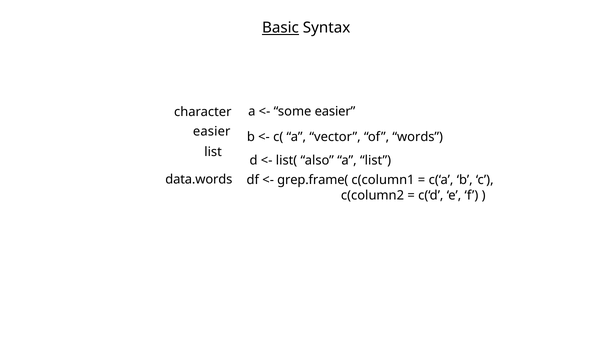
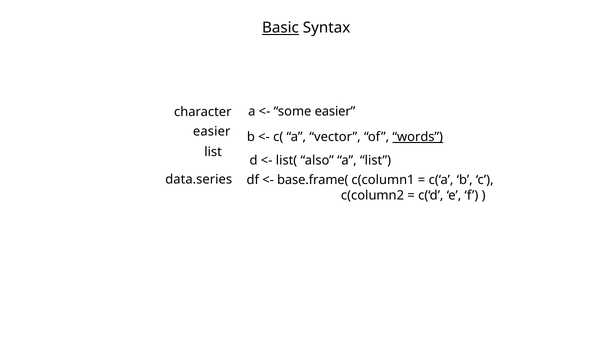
words underline: none -> present
data.words: data.words -> data.series
grep.frame(: grep.frame( -> base.frame(
